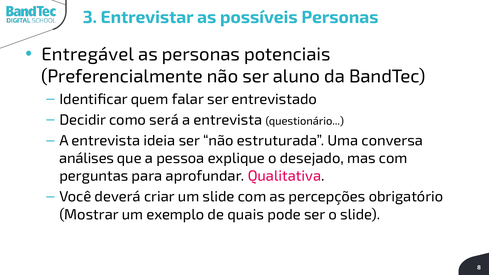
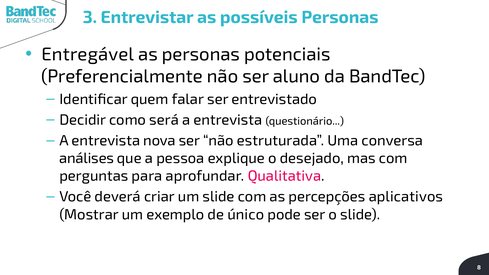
ideia: ideia -> nova
obrigatório: obrigatório -> aplicativos
quais: quais -> único
